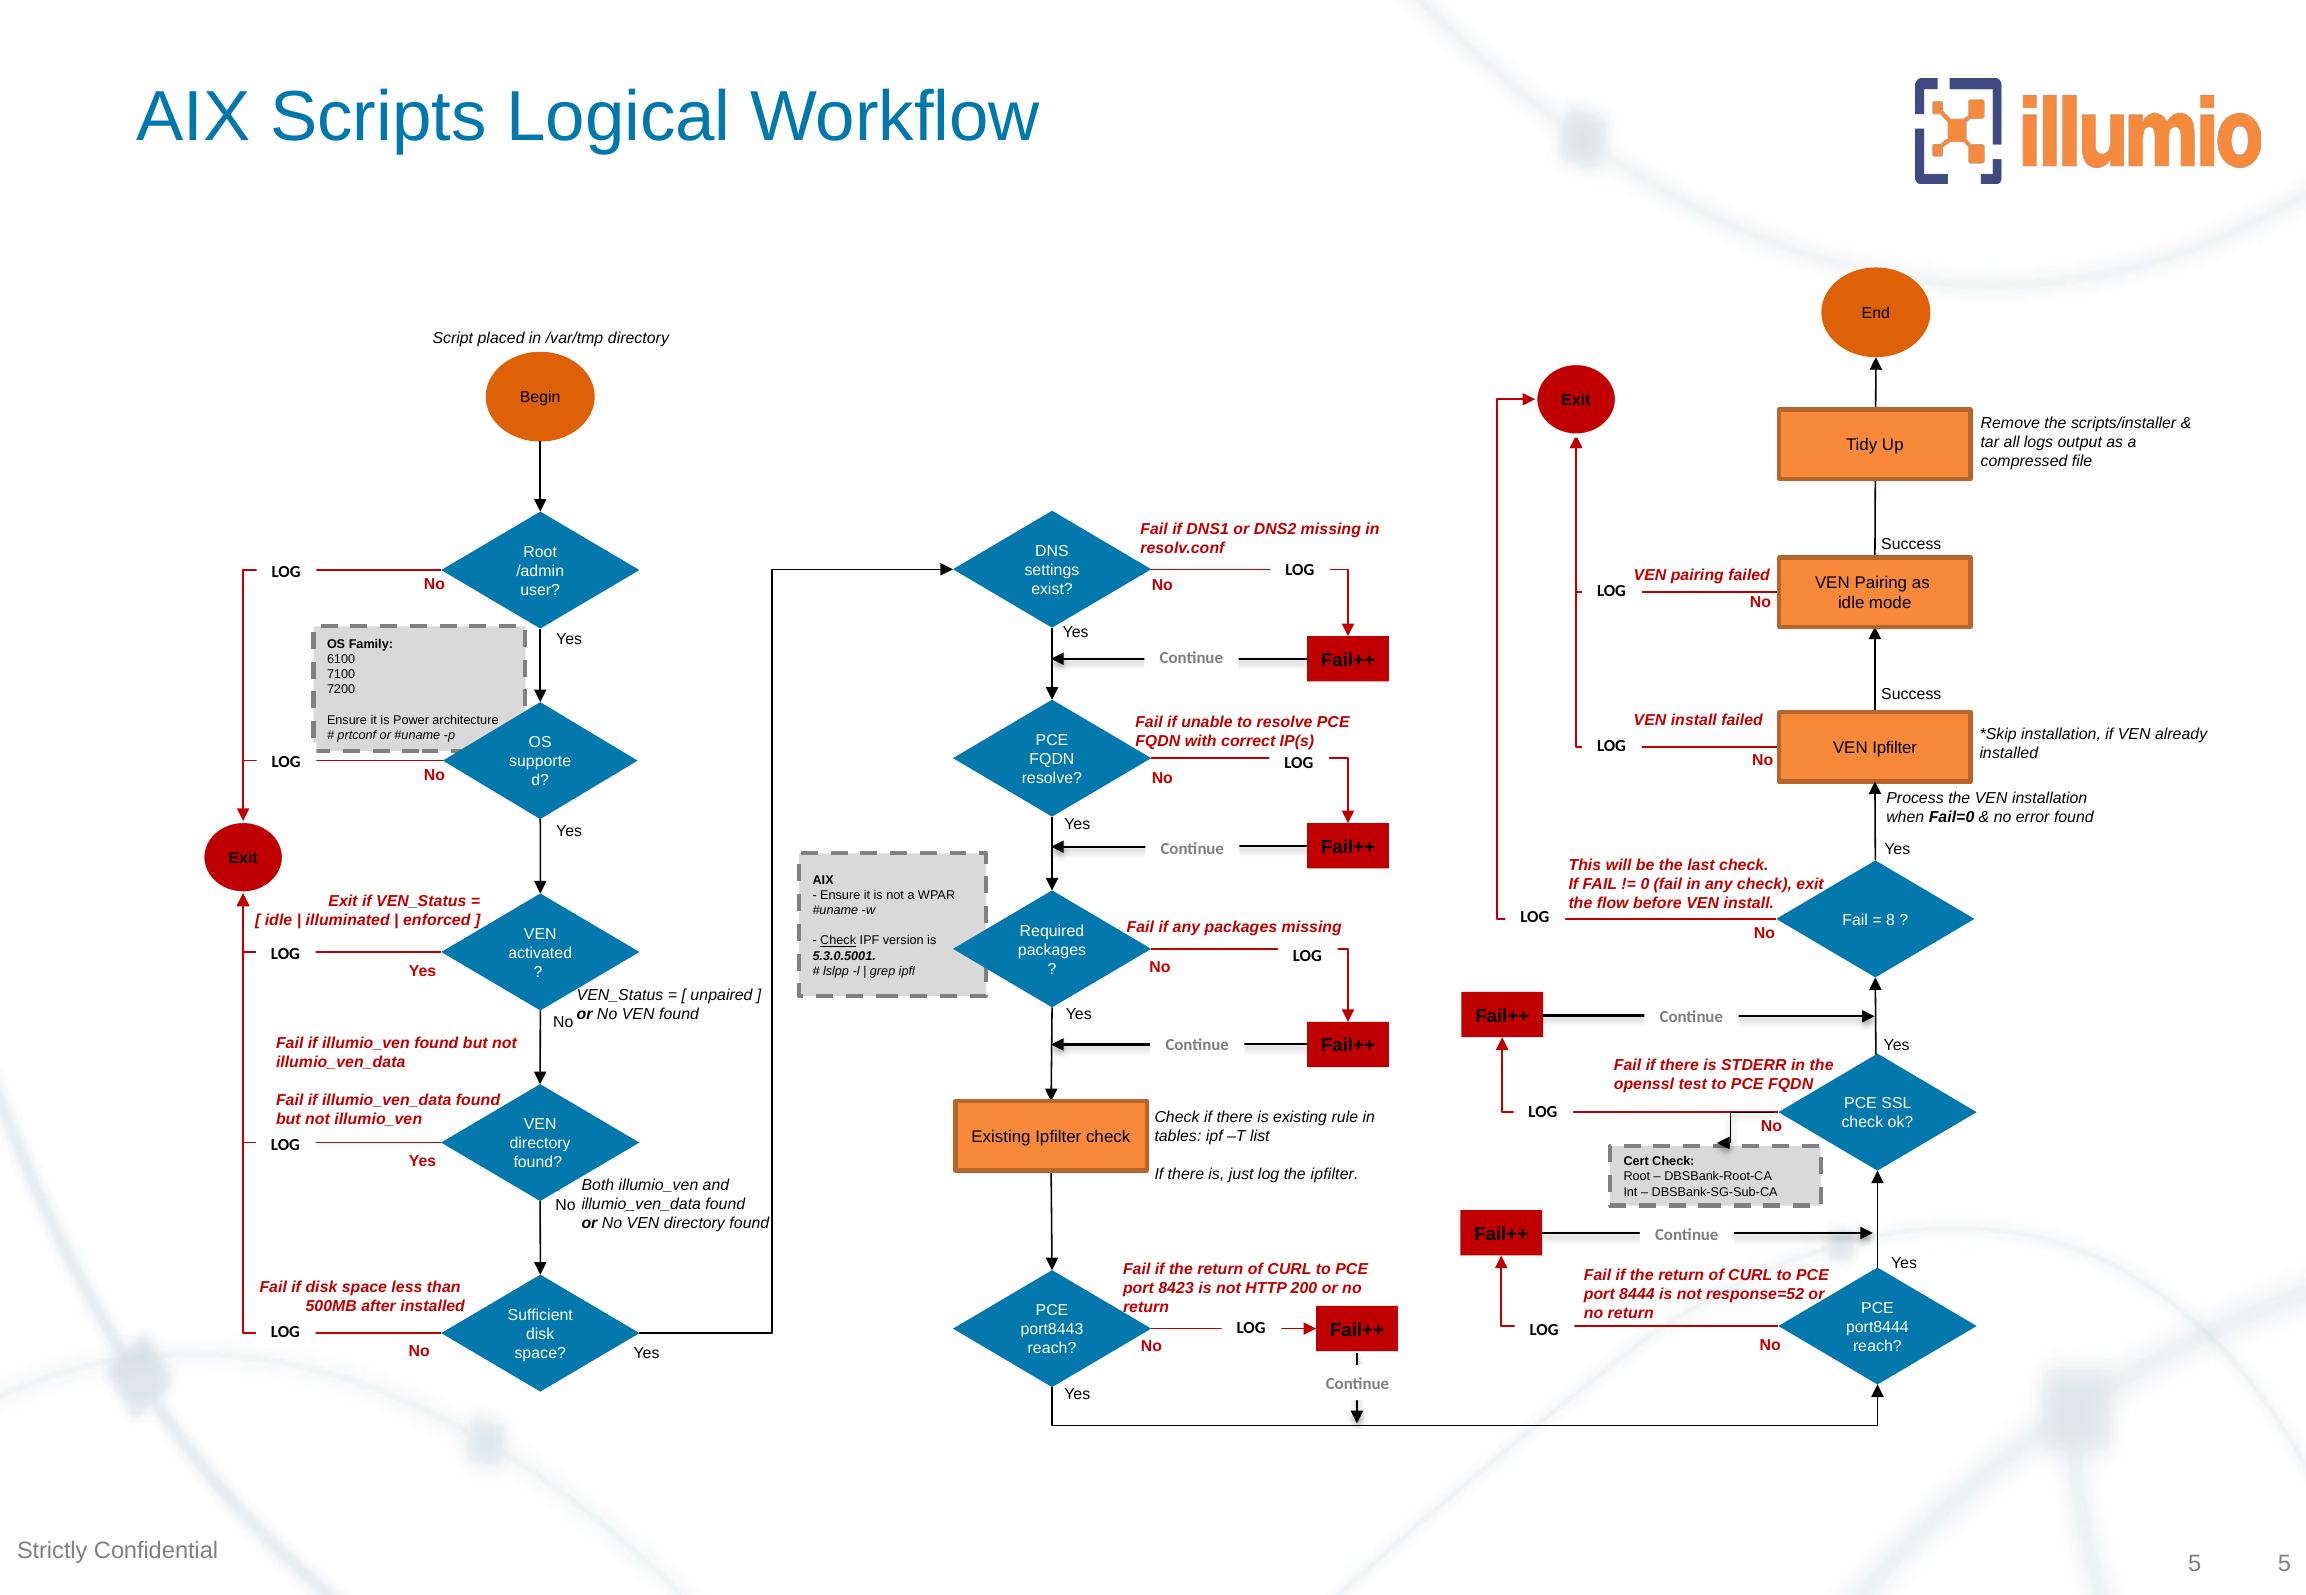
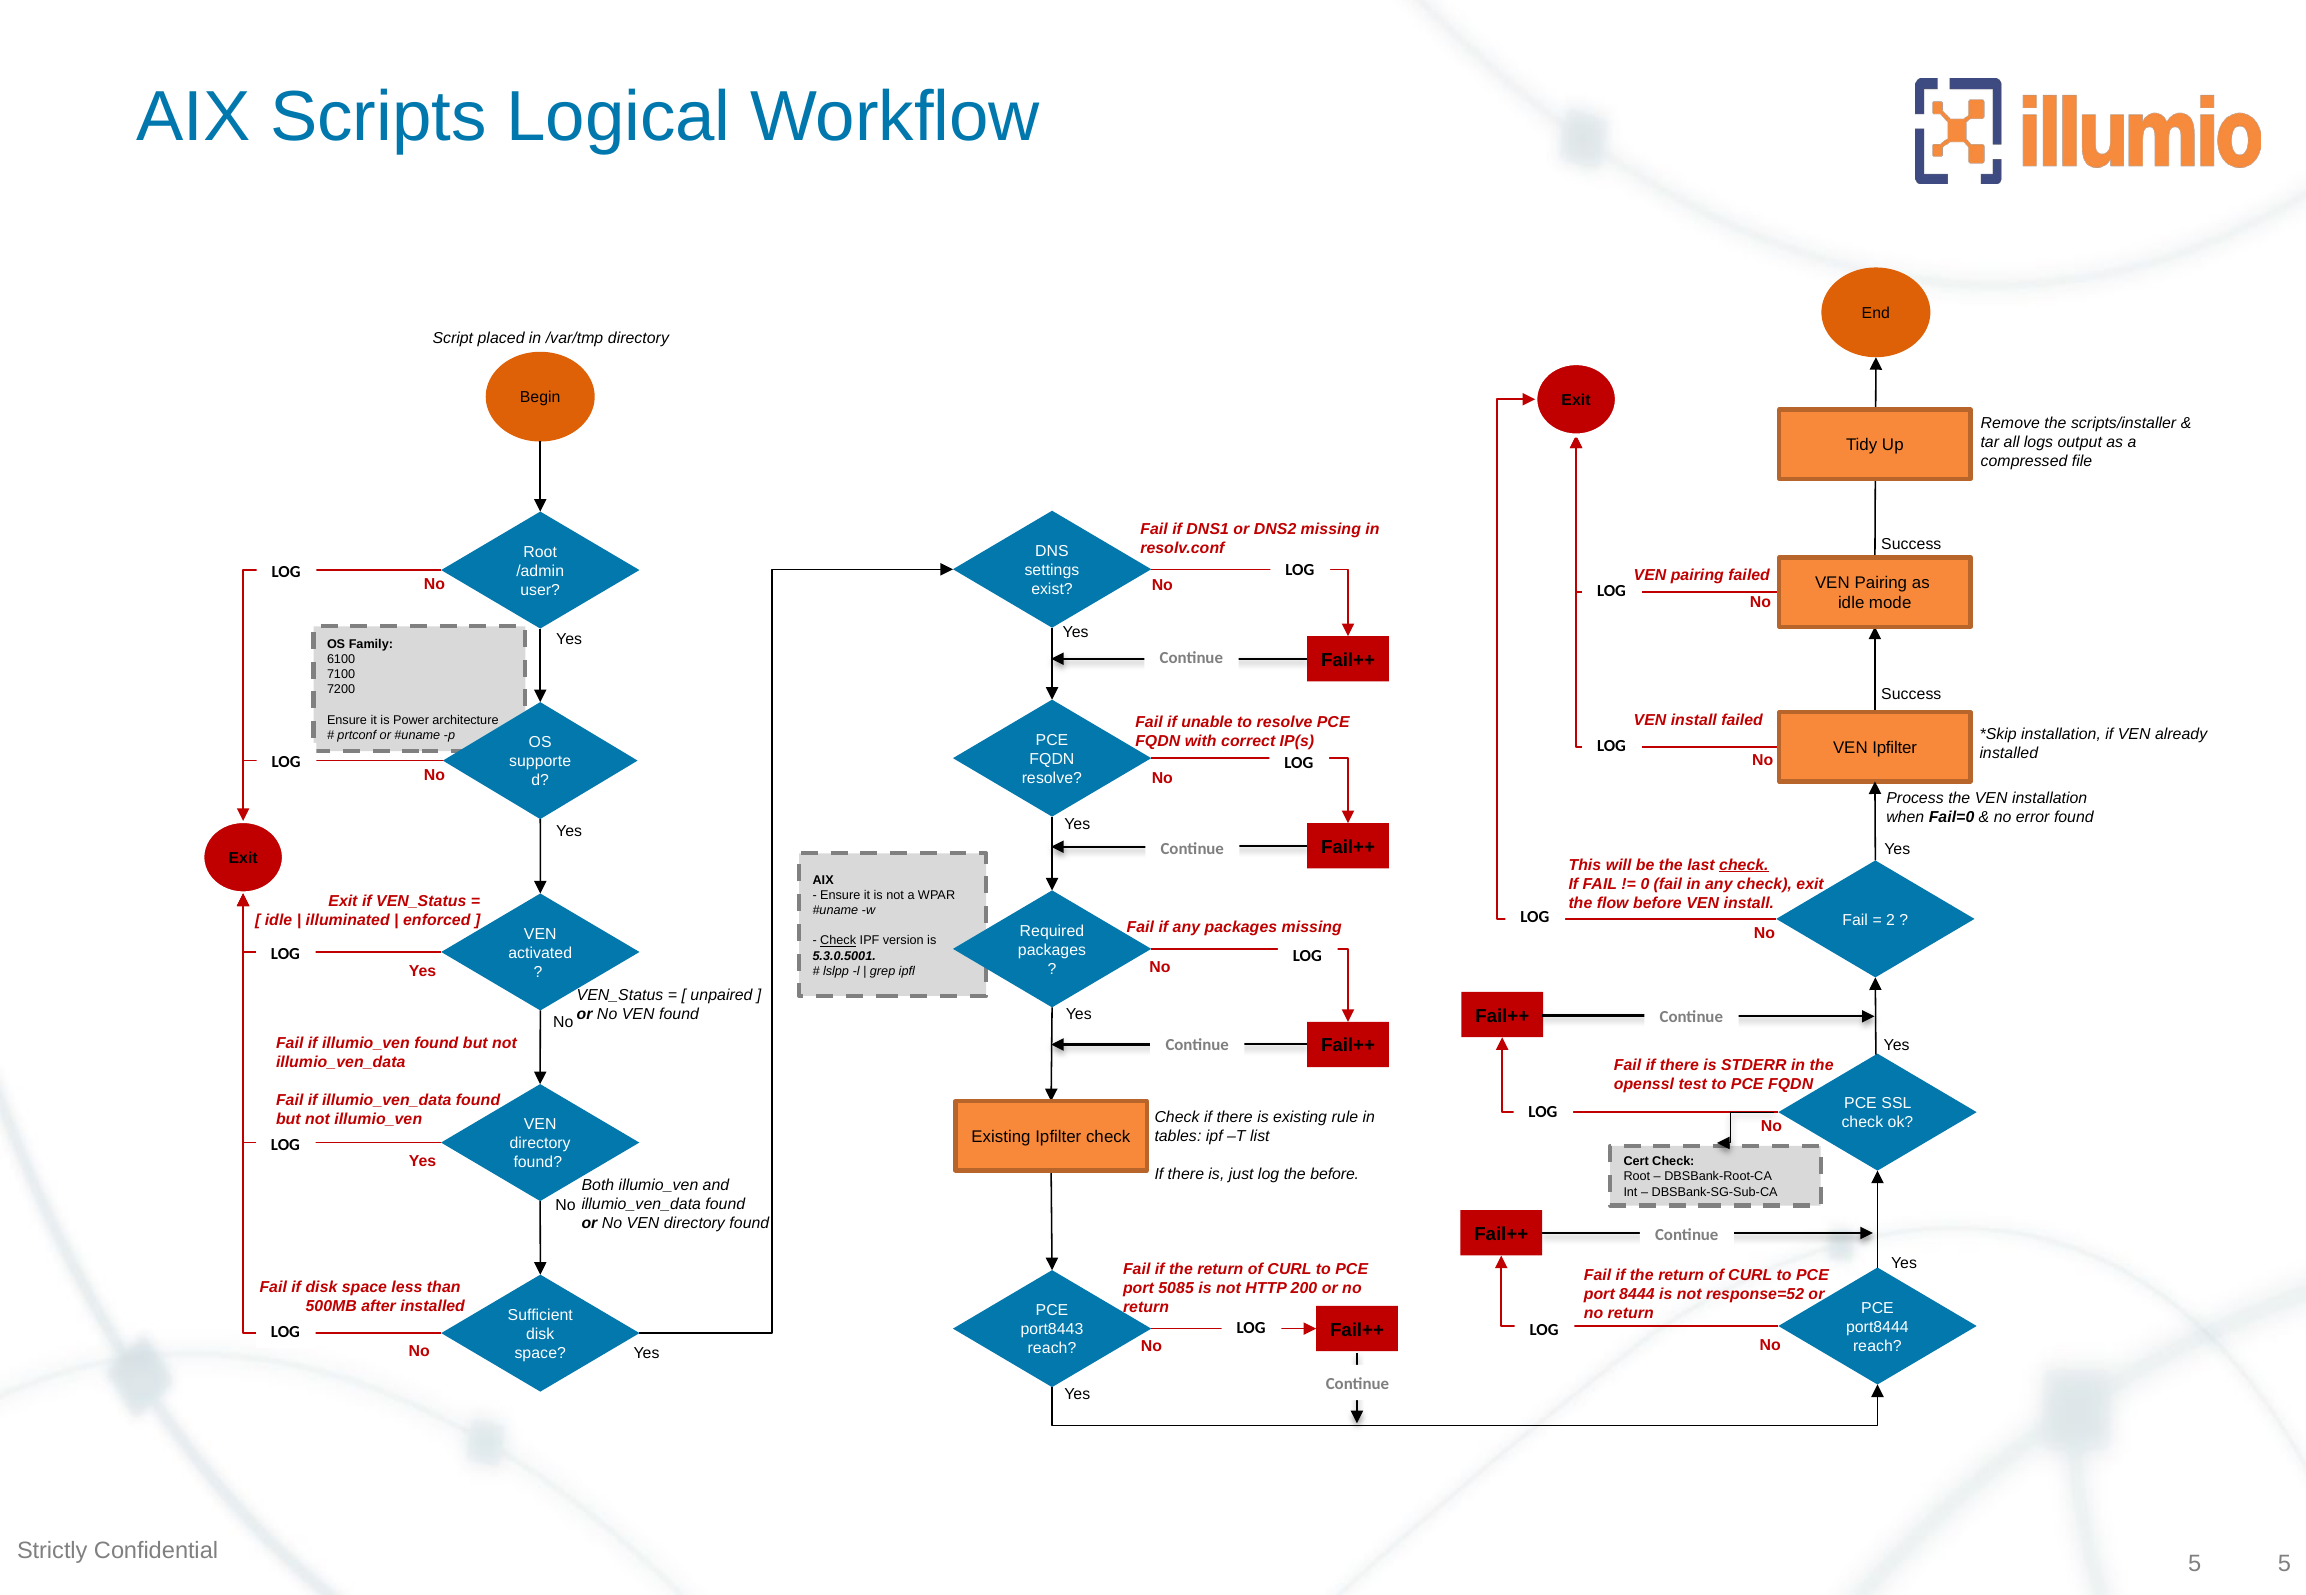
check at (1744, 865) underline: none -> present
8: 8 -> 2
the ipfilter: ipfilter -> before
8423: 8423 -> 5085
